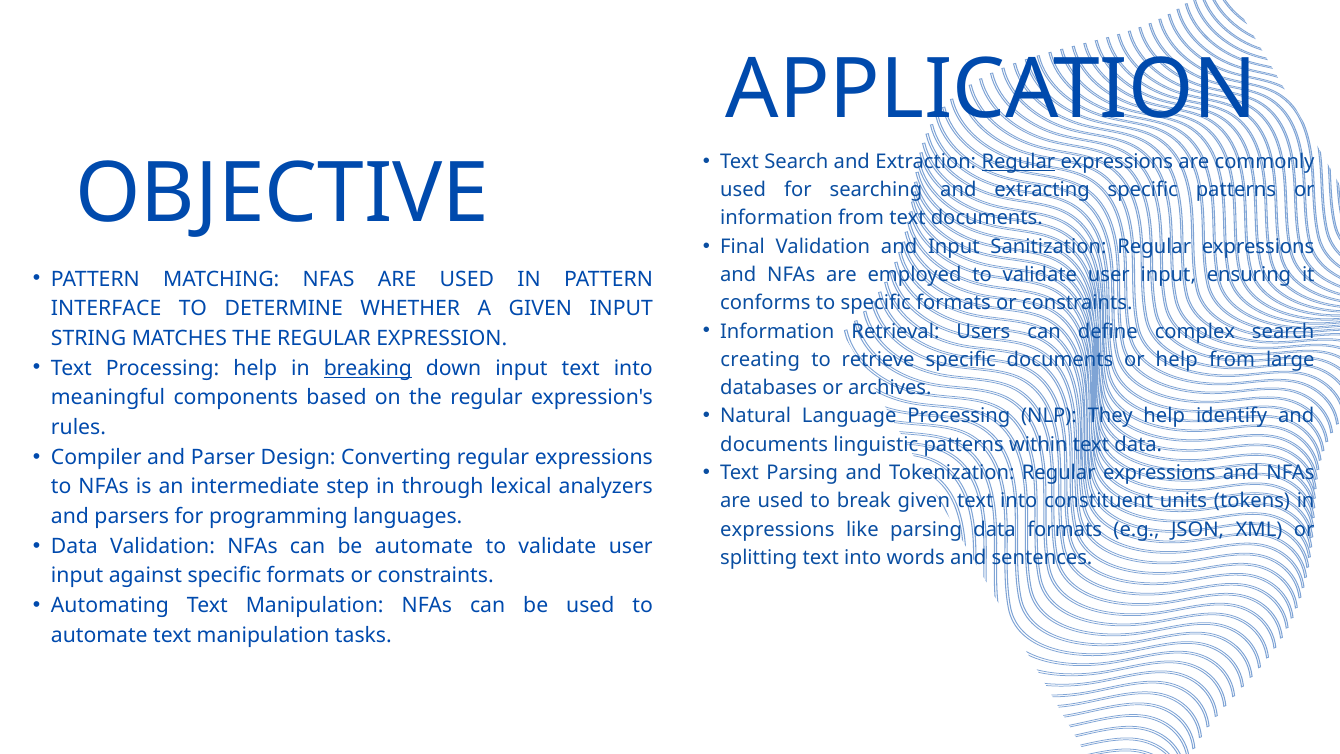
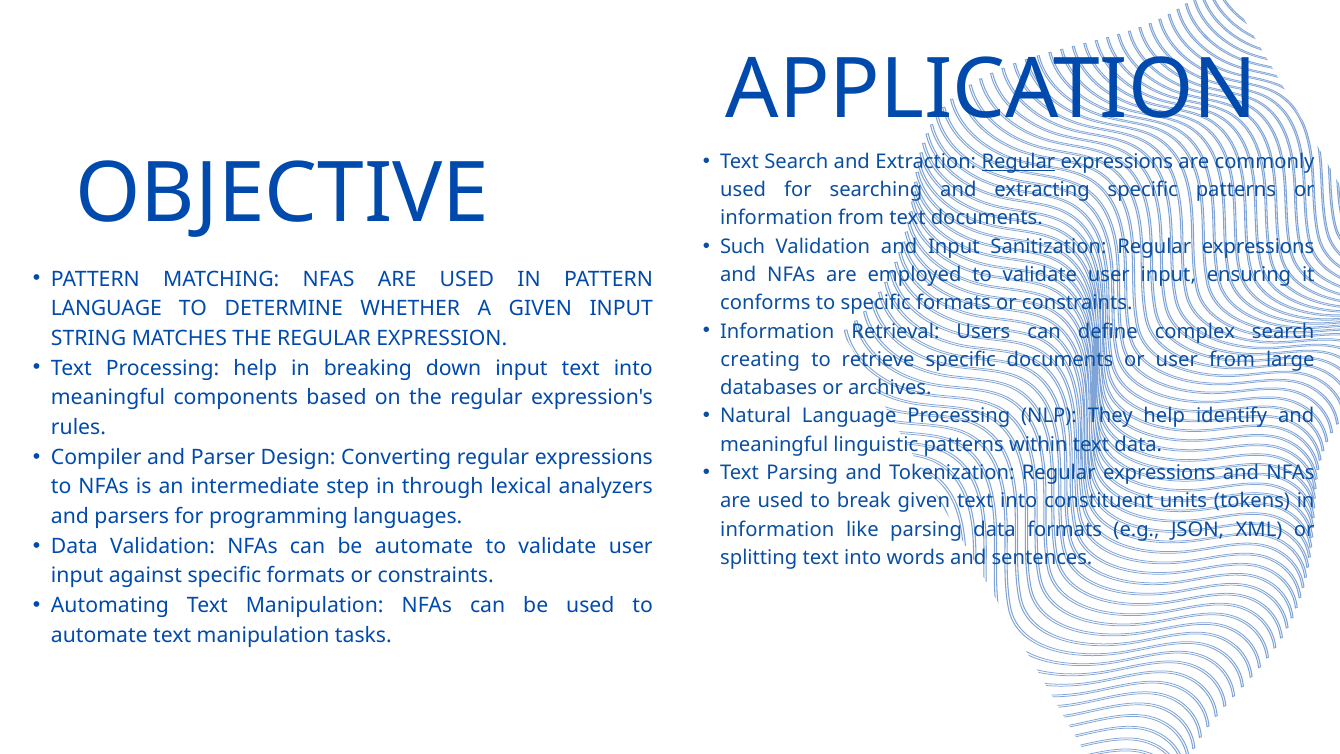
Final: Final -> Such
INTERFACE at (106, 309): INTERFACE -> LANGUAGE
or help: help -> user
breaking underline: present -> none
documents at (774, 444): documents -> meaningful
expressions at (777, 529): expressions -> information
